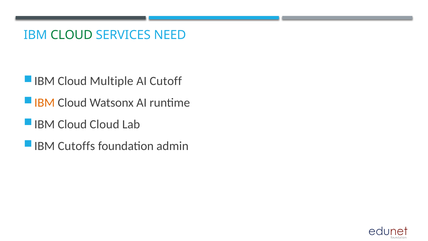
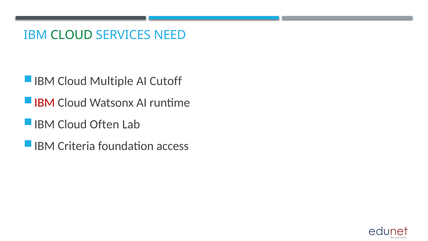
IBM at (45, 103) colour: orange -> red
Cloud Cloud: Cloud -> Often
Cutoffs: Cutoffs -> Criteria
admin: admin -> access
